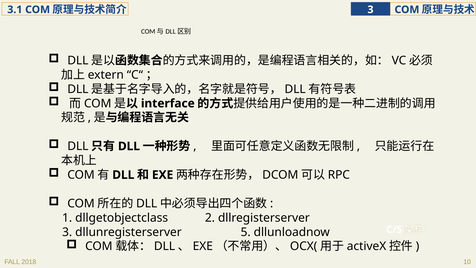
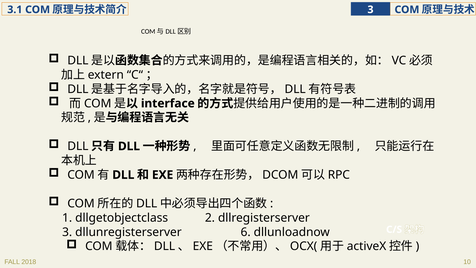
5: 5 -> 6
